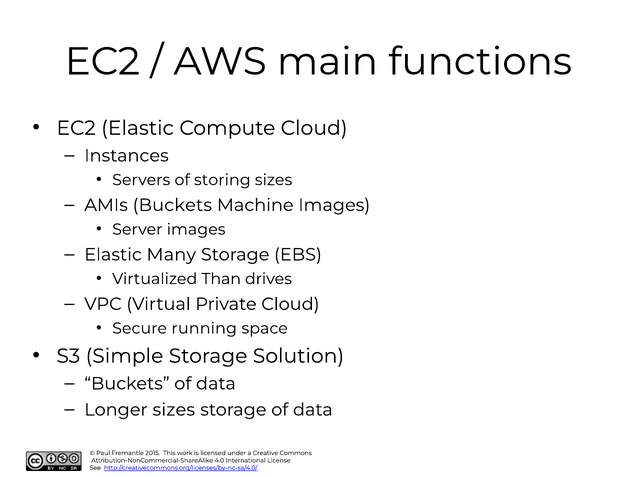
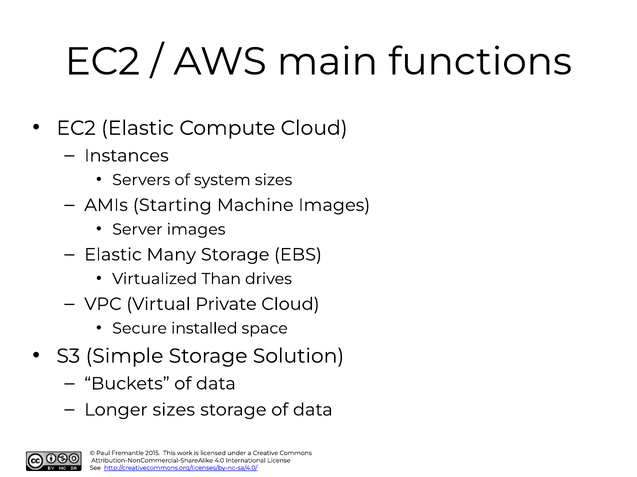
storing: storing -> system
AMIs Buckets: Buckets -> Starting
running: running -> installed
